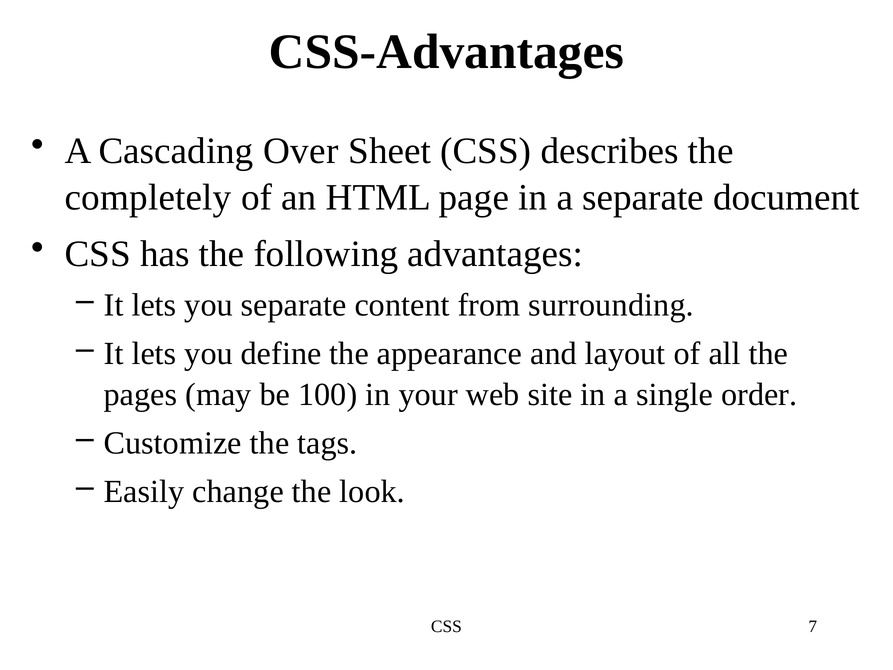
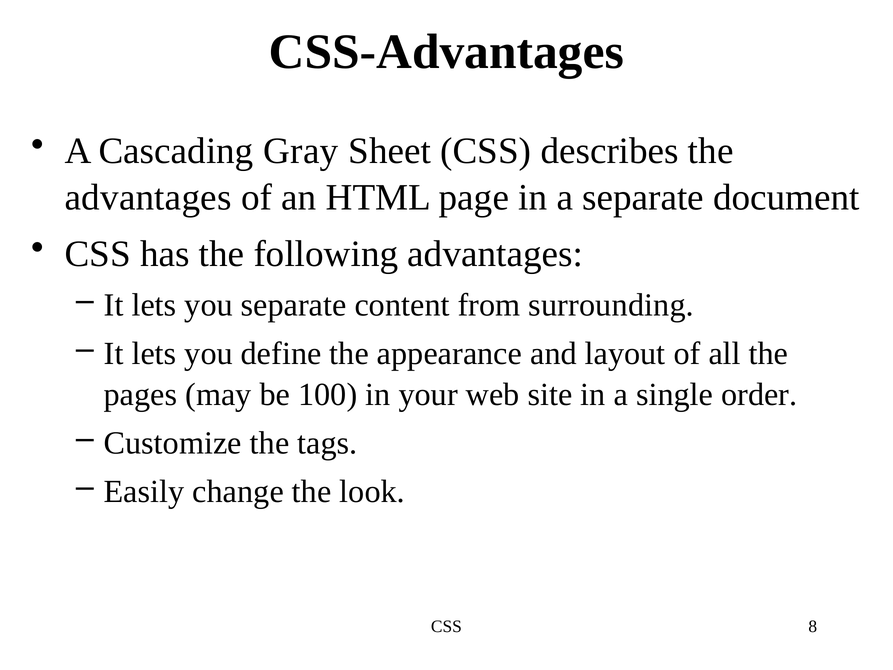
Over: Over -> Gray
completely at (148, 198): completely -> advantages
7: 7 -> 8
